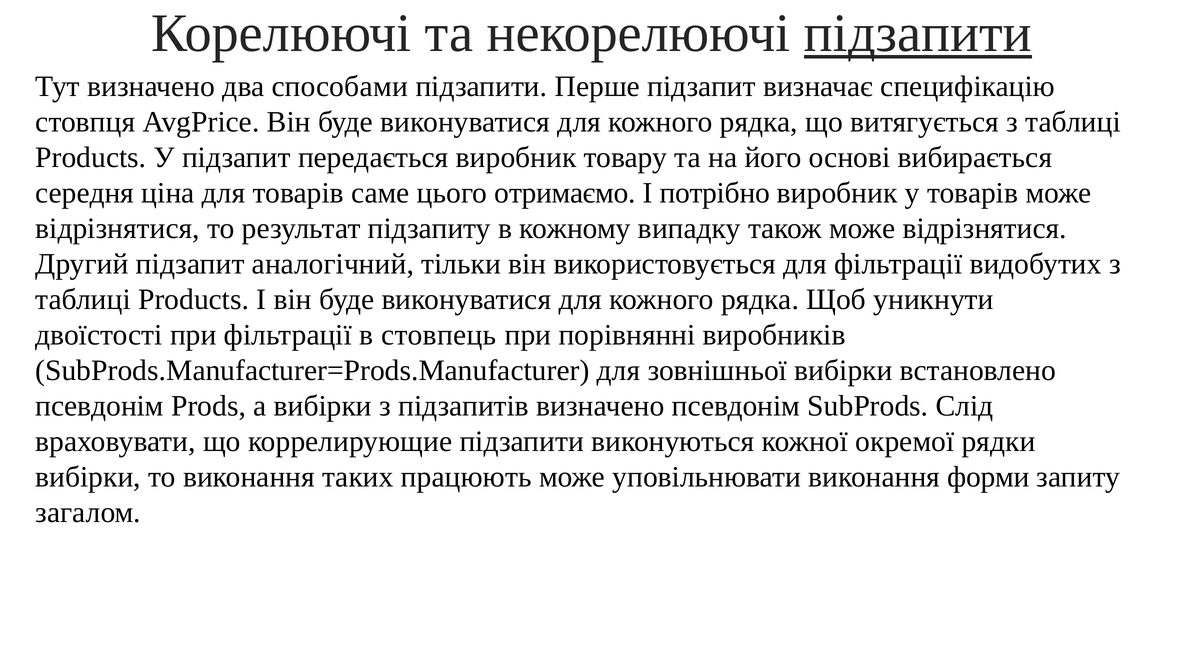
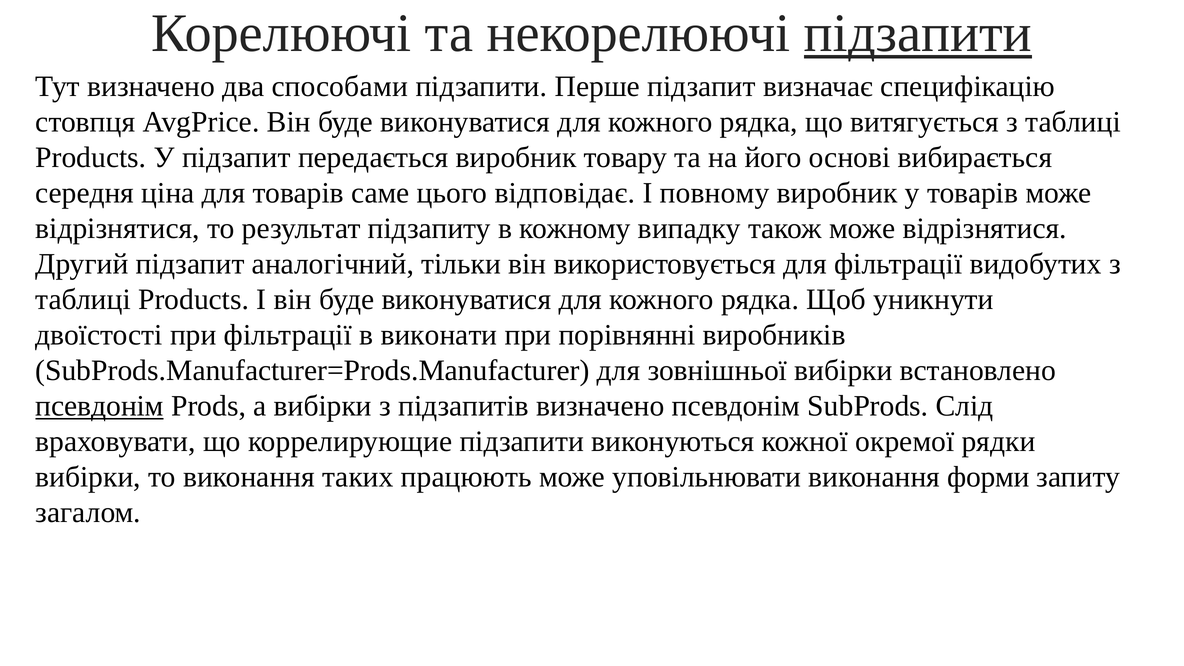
отримаємо: отримаємо -> відповідає
потрібно: потрібно -> повному
стовпець: стовпець -> виконати
псевдонім at (100, 406) underline: none -> present
